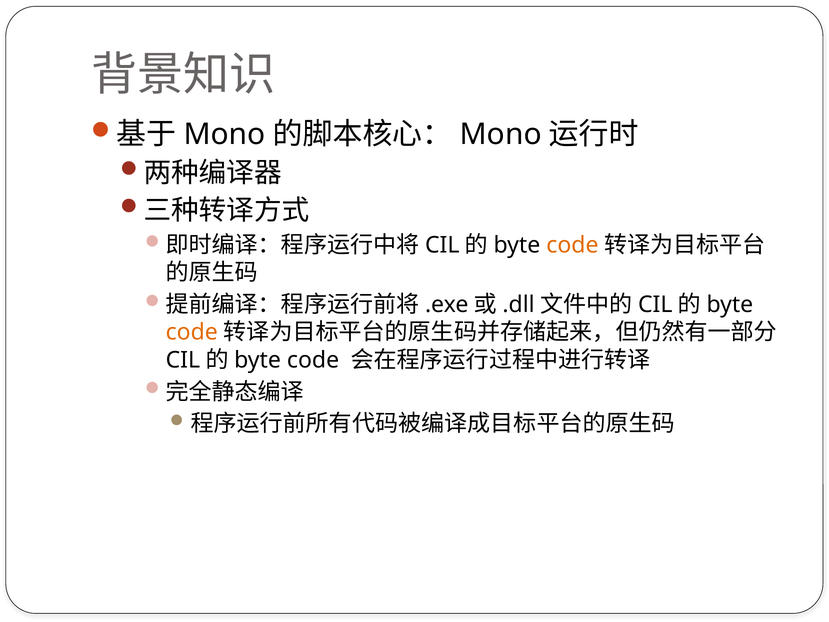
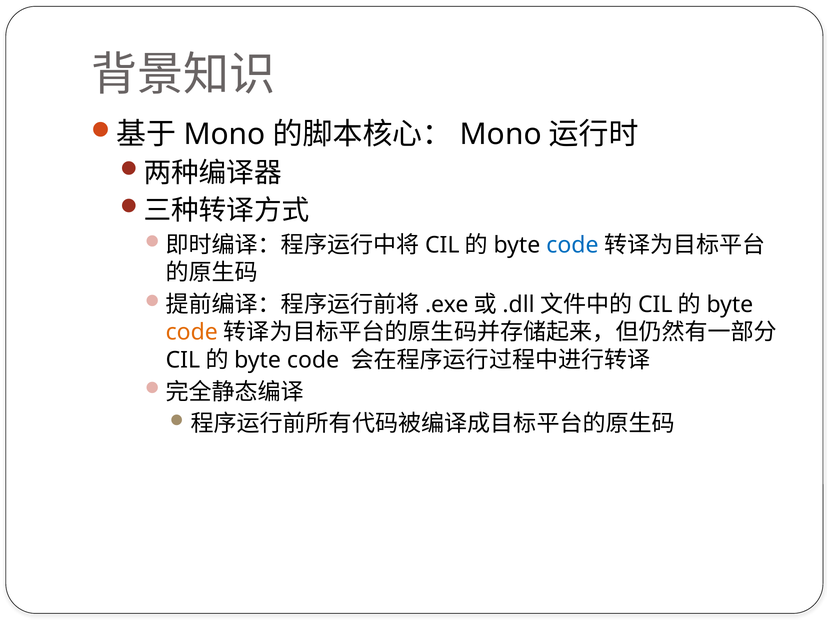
code at (572, 245) colour: orange -> blue
